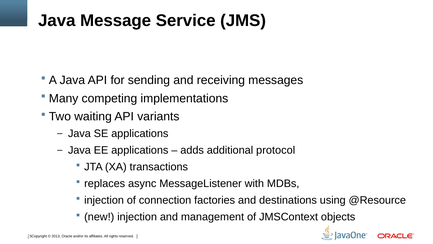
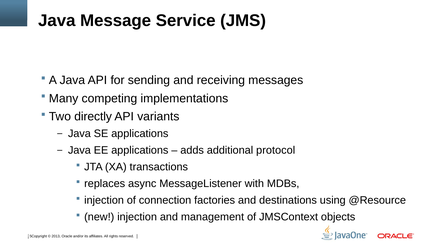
waiting: waiting -> directly
